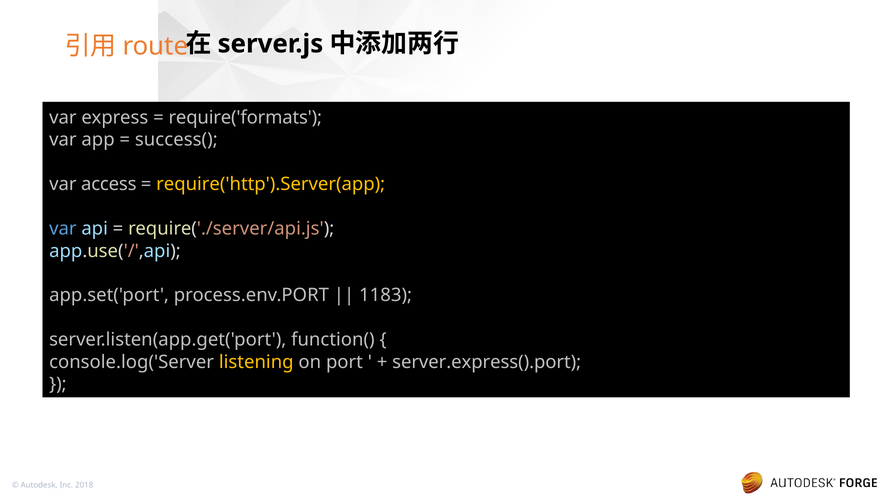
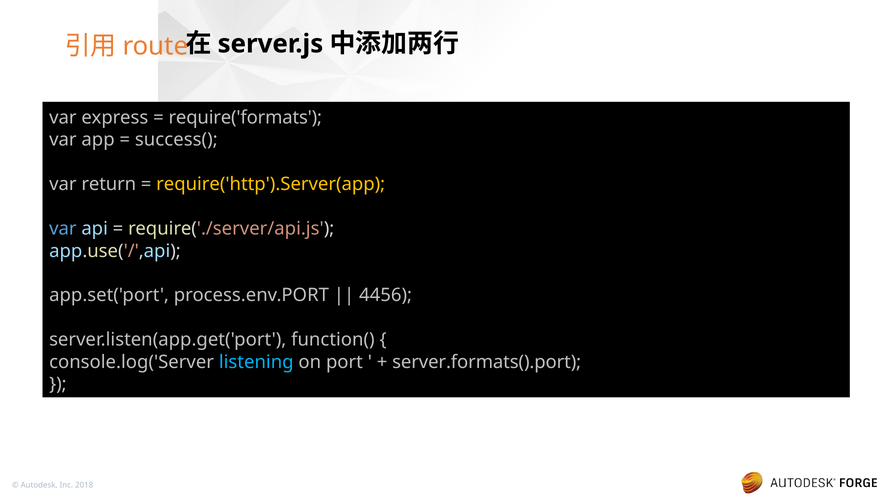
access: access -> return
1183: 1183 -> 4456
listening colour: yellow -> light blue
server.express().port: server.express().port -> server.formats().port
